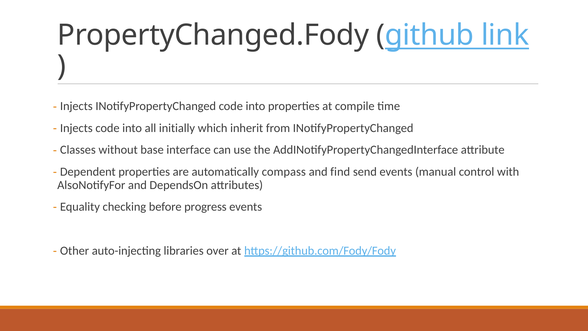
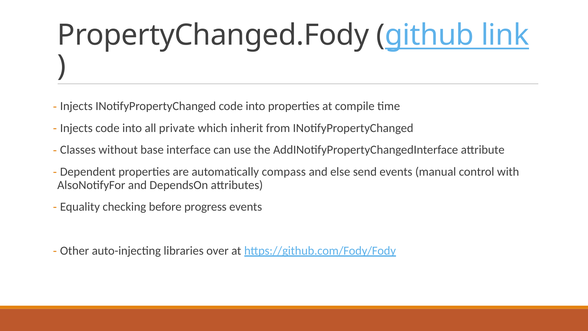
initially: initially -> private
find: find -> else
